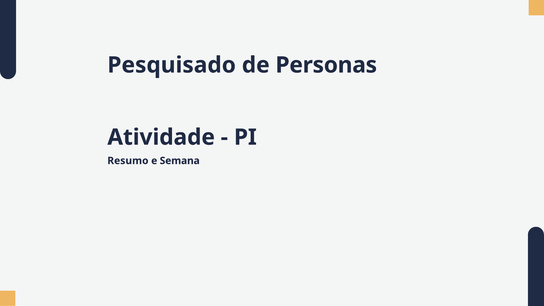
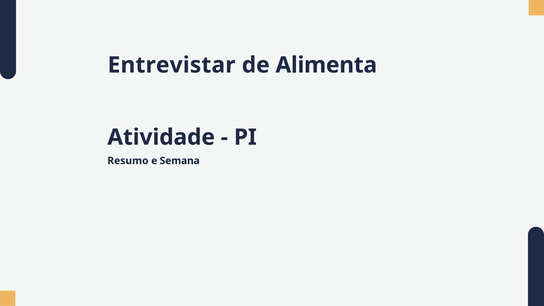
Pesquisado: Pesquisado -> Entrevistar
Personas: Personas -> Alimenta
